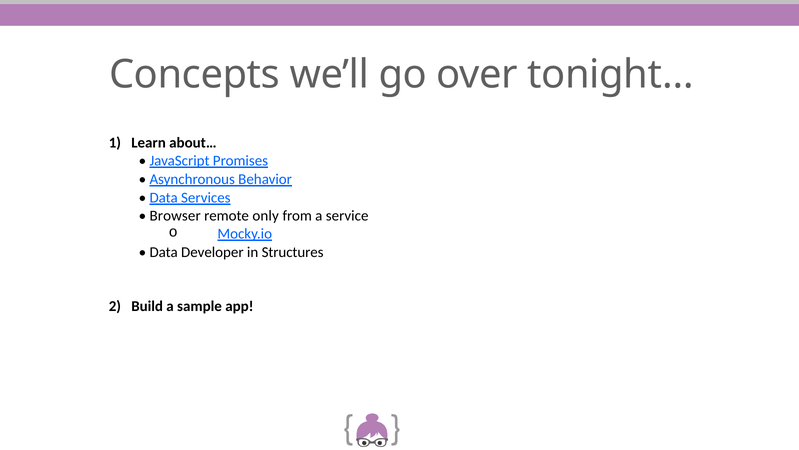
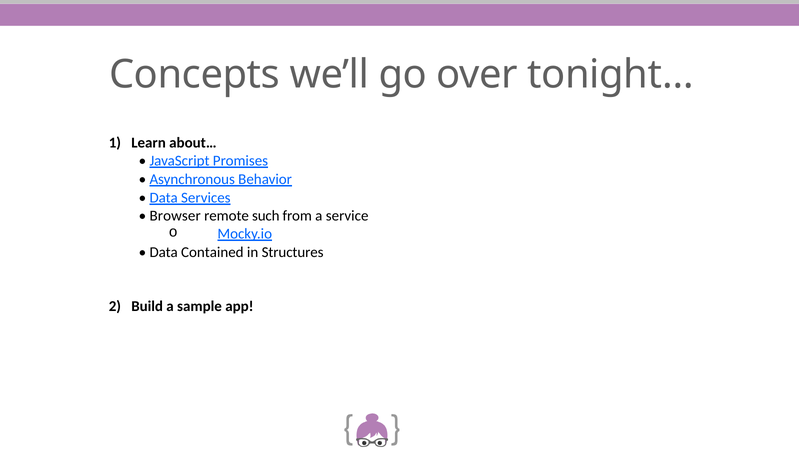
only: only -> such
Developer: Developer -> Contained
